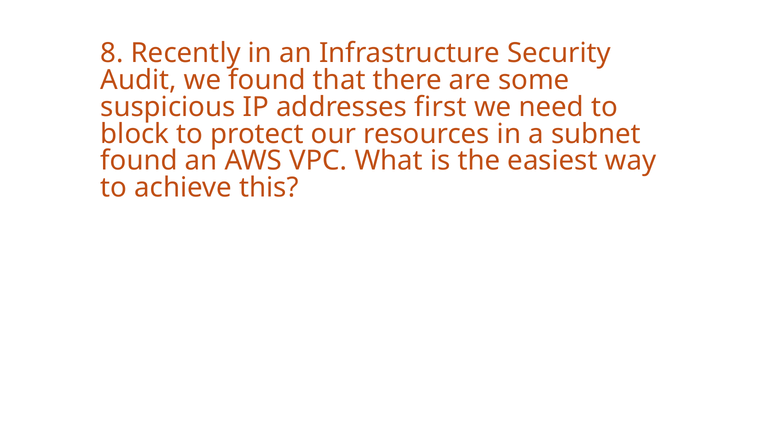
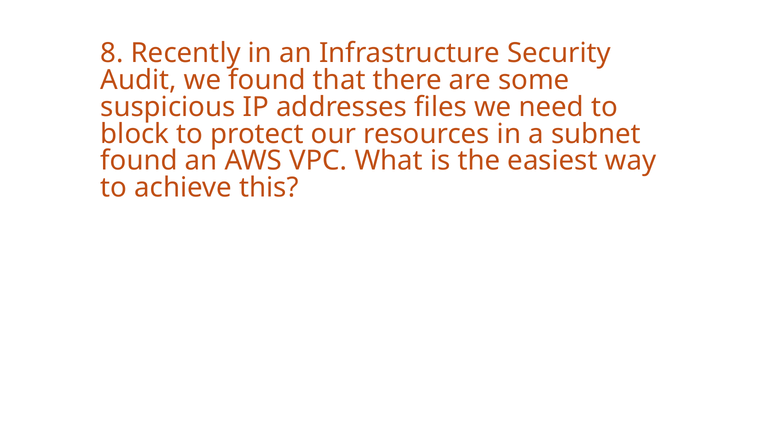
first: first -> files
